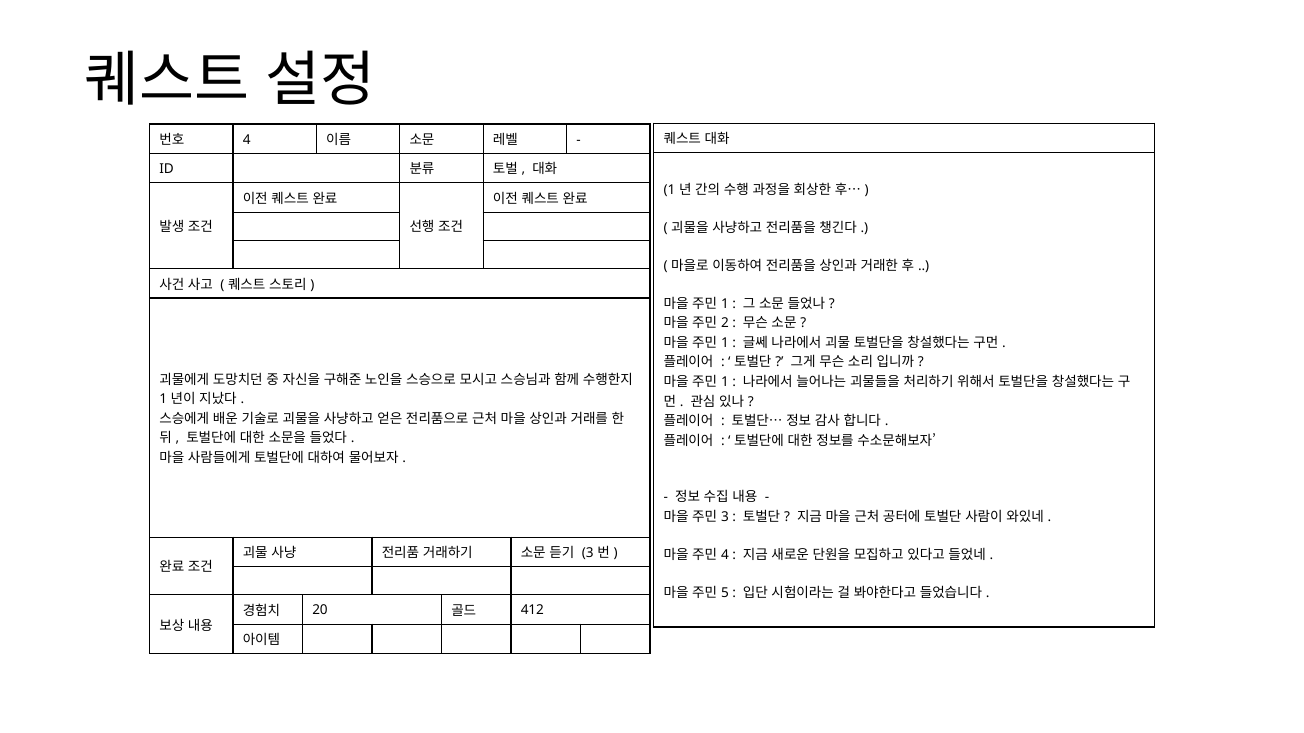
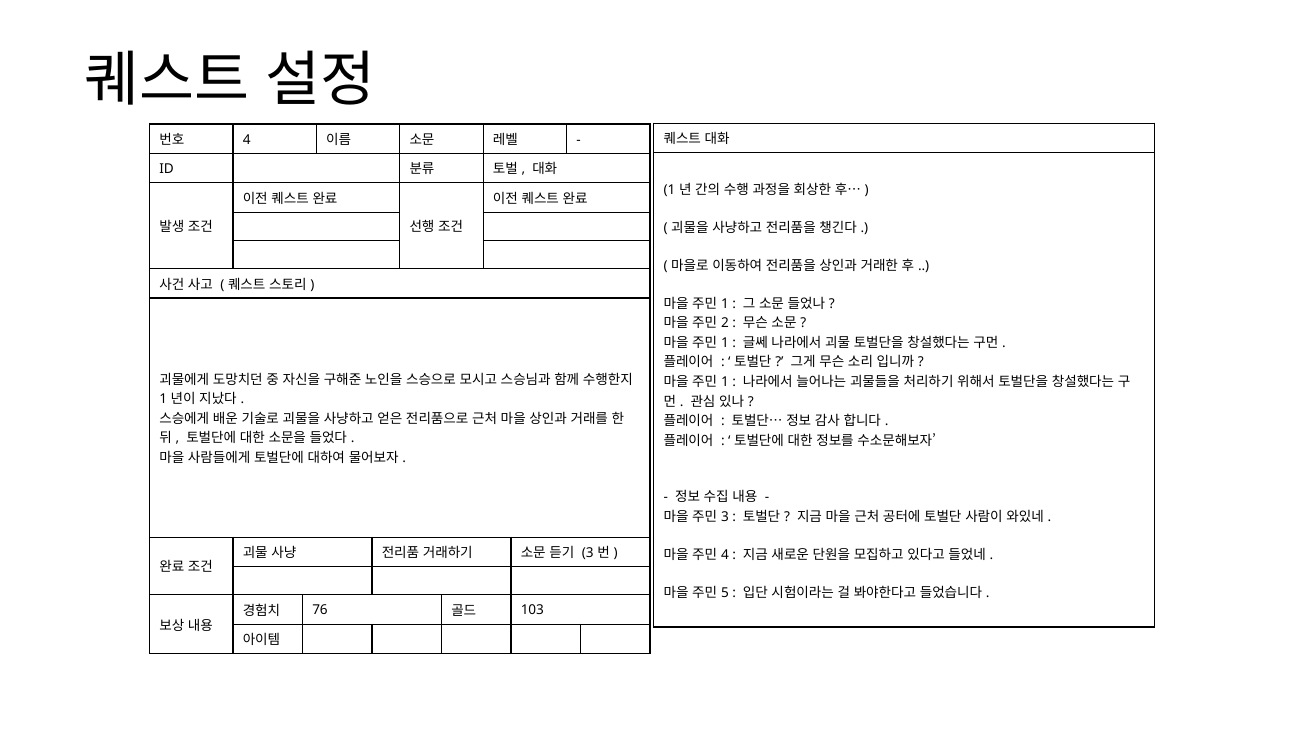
20: 20 -> 76
412: 412 -> 103
